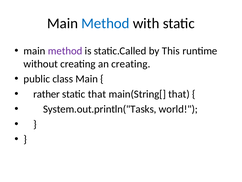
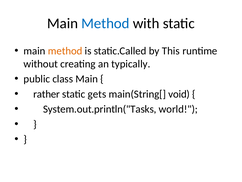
method at (65, 51) colour: purple -> orange
an creating: creating -> typically
static that: that -> gets
main(String[ that: that -> void
